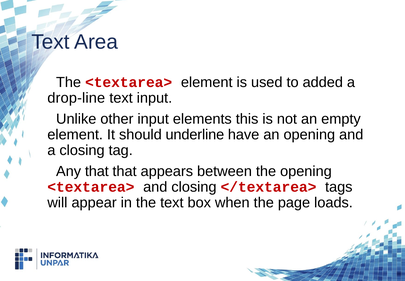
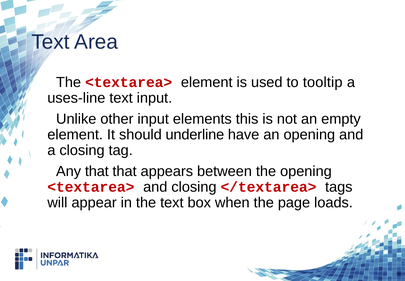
added: added -> tooltip
drop-line: drop-line -> uses-line
